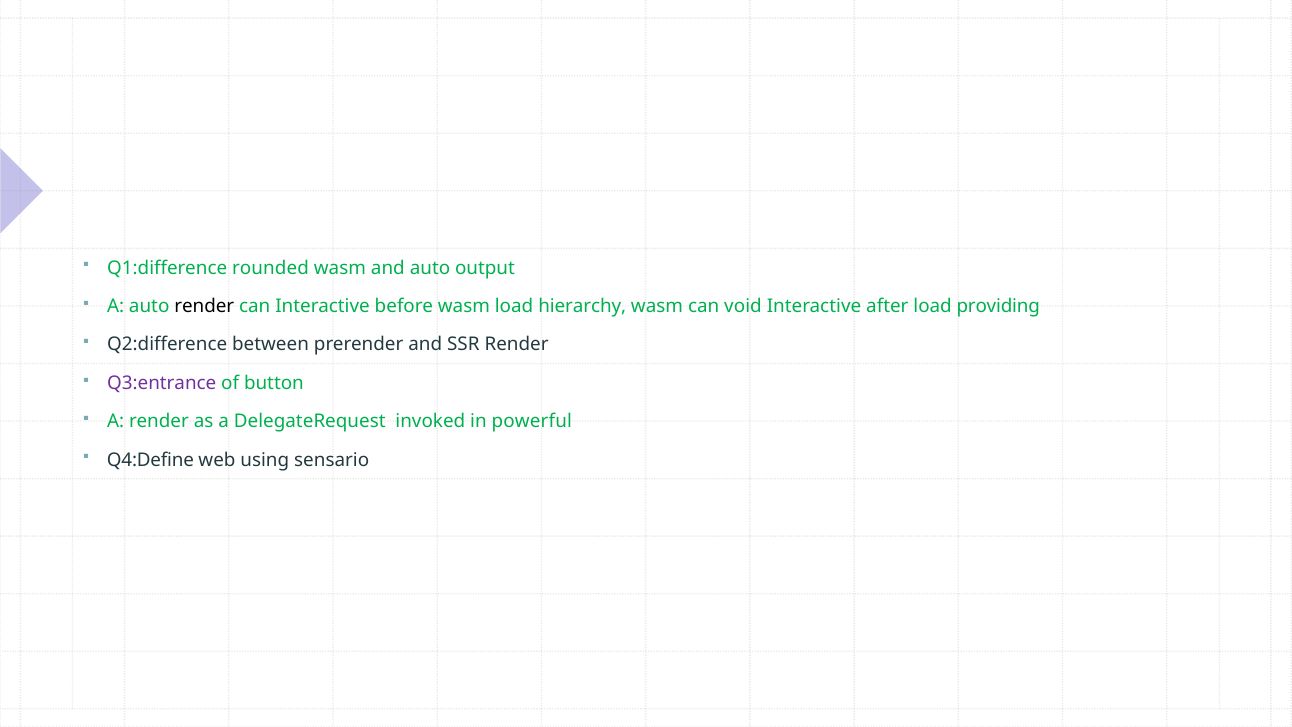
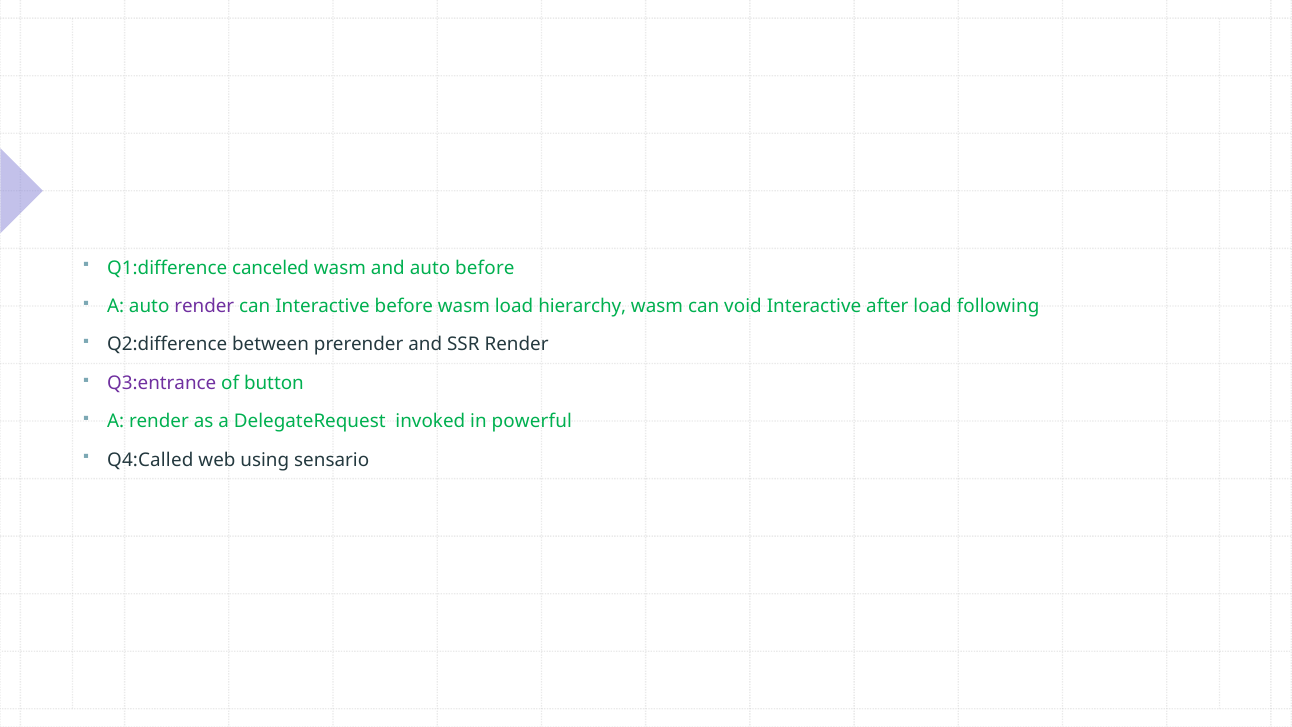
rounded: rounded -> canceled
auto output: output -> before
render at (204, 306) colour: black -> purple
providing: providing -> following
Q4:Define: Q4:Define -> Q4:Called
